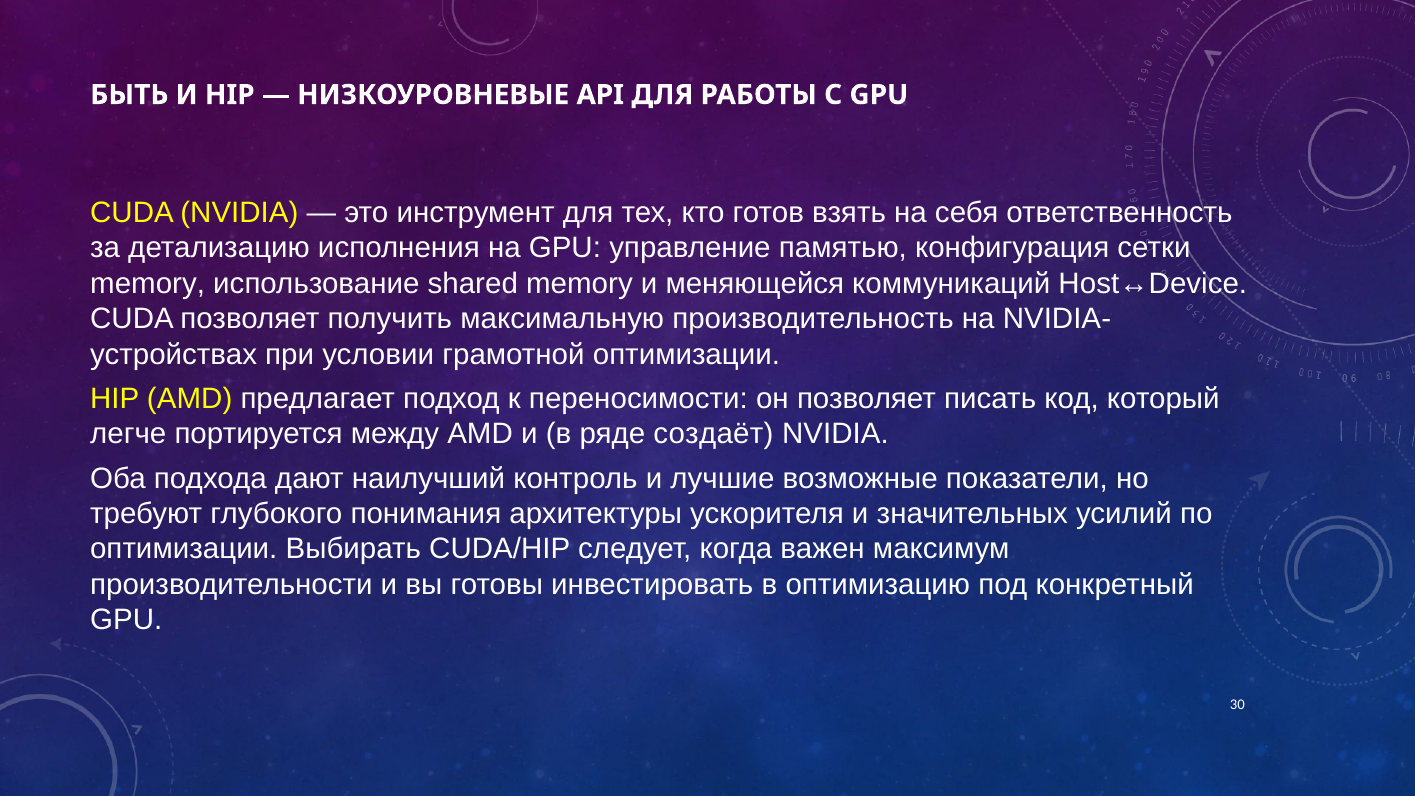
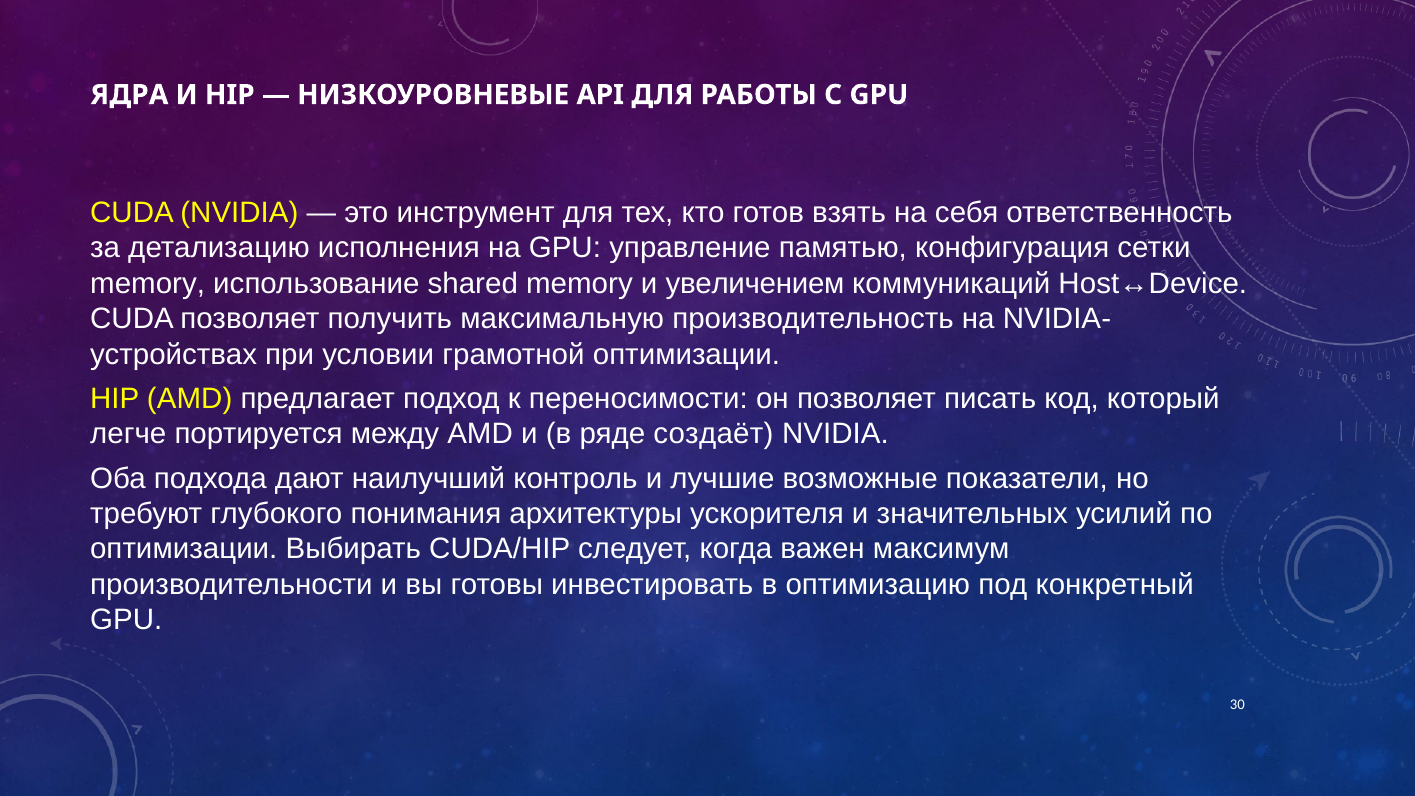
БЫТЬ: БЫТЬ -> ЯДРА
меняющейся: меняющейся -> увеличением
